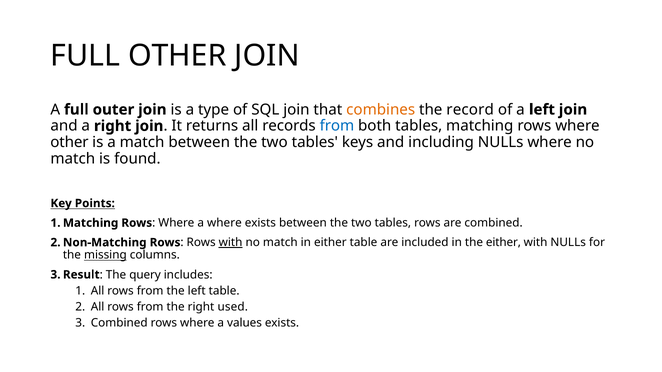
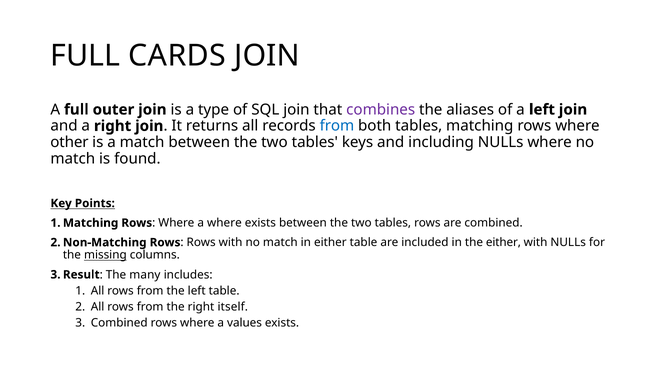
FULL OTHER: OTHER -> CARDS
combines colour: orange -> purple
record: record -> aliases
with at (231, 243) underline: present -> none
query: query -> many
used: used -> itself
